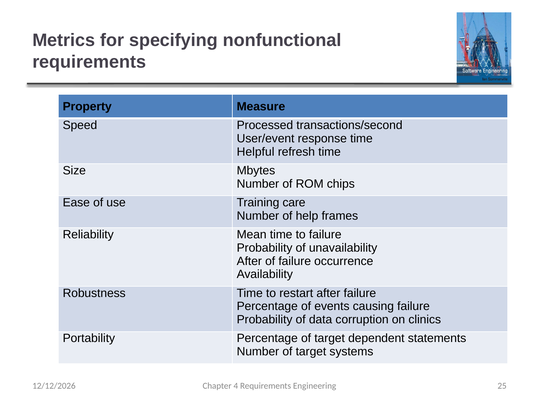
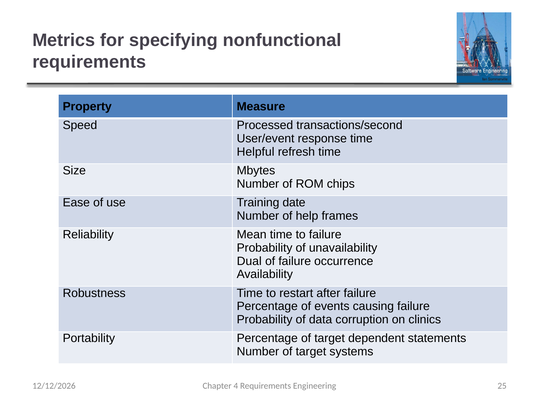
care: care -> date
After at (249, 261): After -> Dual
